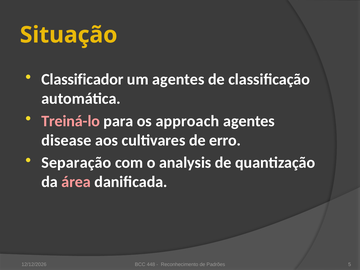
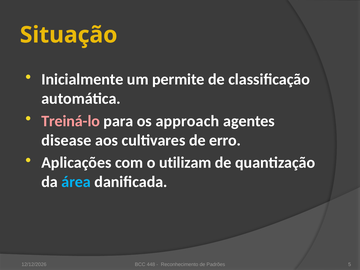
Classificador: Classificador -> Inicialmente
um agentes: agentes -> permite
Separação: Separação -> Aplicações
analysis: analysis -> utilizam
área colour: pink -> light blue
